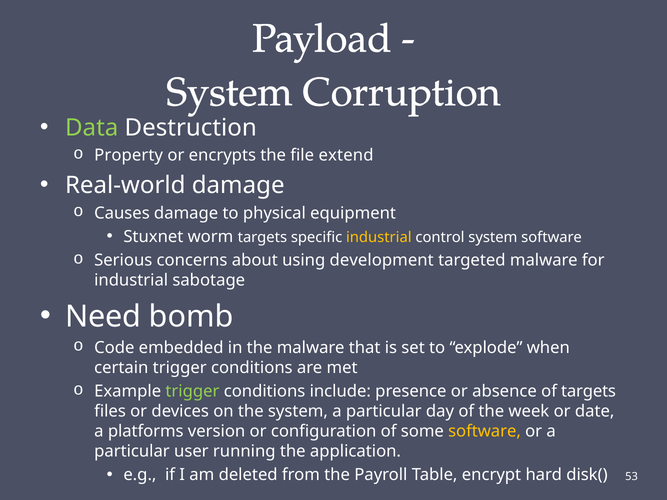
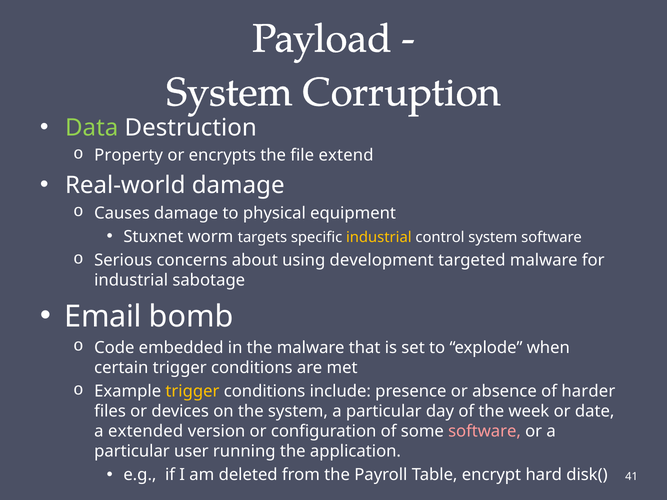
Need: Need -> Email
trigger at (192, 391) colour: light green -> yellow
of targets: targets -> harder
platforms: platforms -> extended
software at (485, 431) colour: yellow -> pink
53: 53 -> 41
